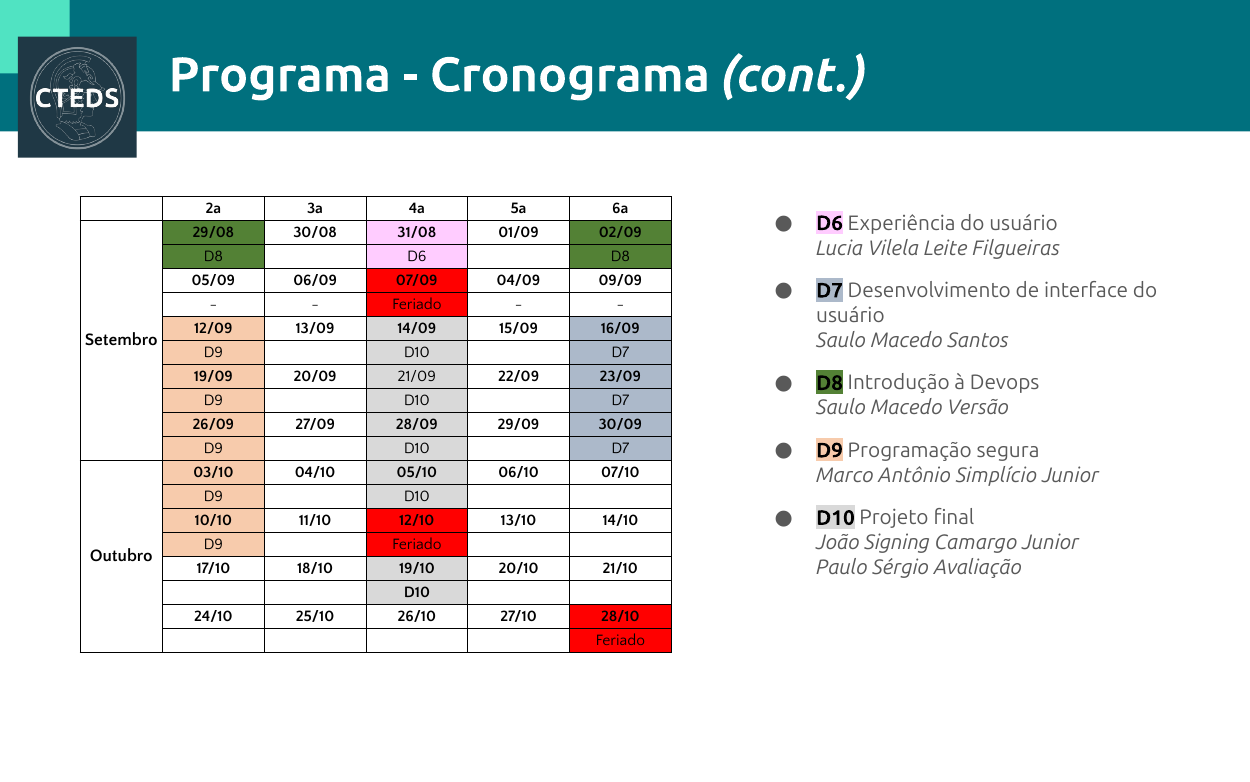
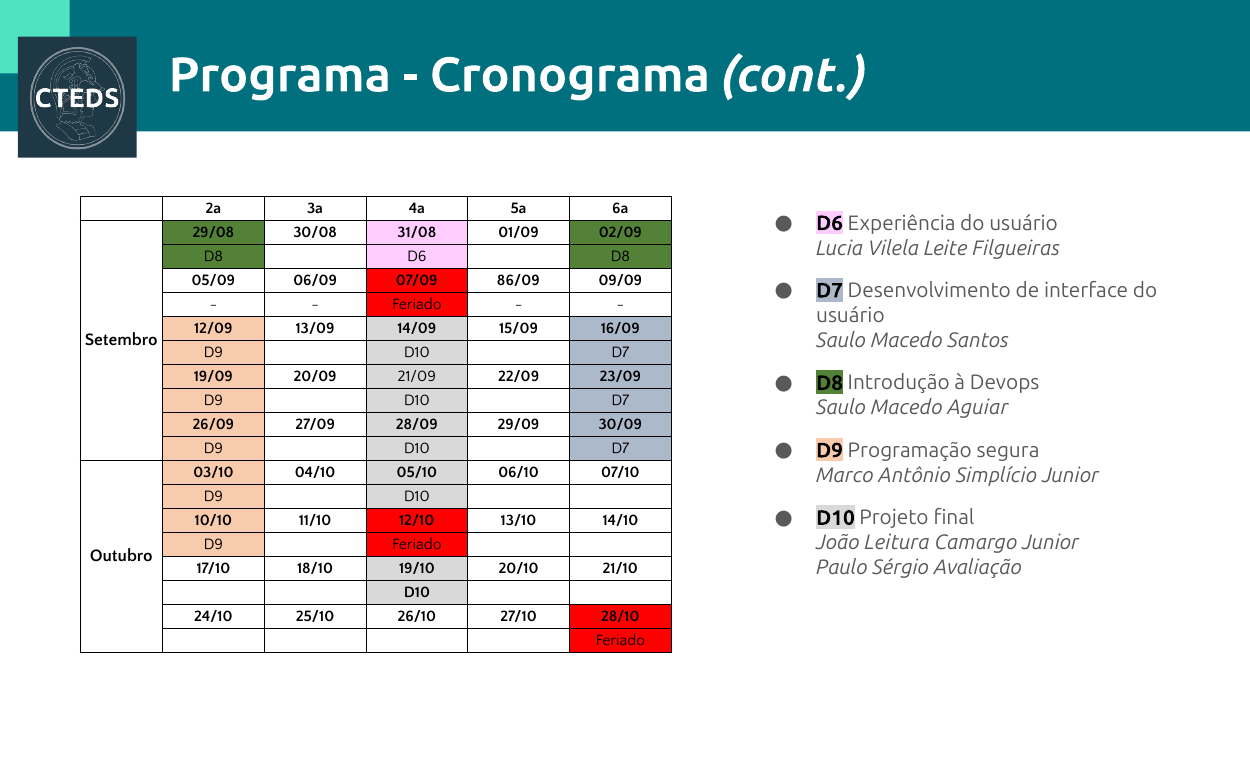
04/09: 04/09 -> 86/09
Versão: Versão -> Aguiar
Signing: Signing -> Leitura
